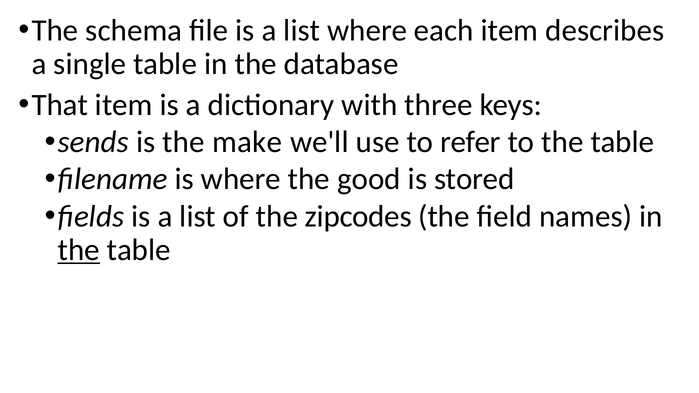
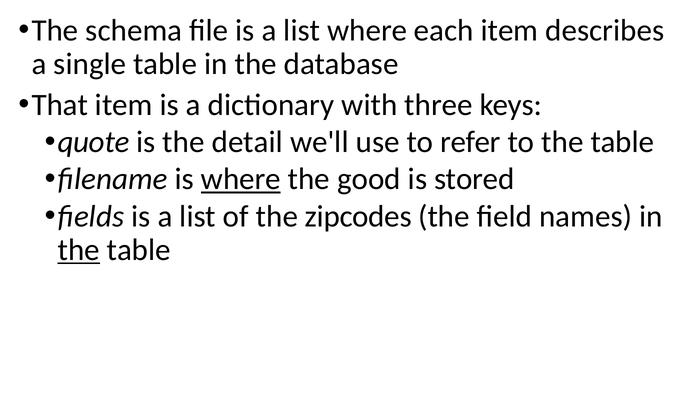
sends: sends -> quote
make: make -> detail
where at (241, 179) underline: none -> present
